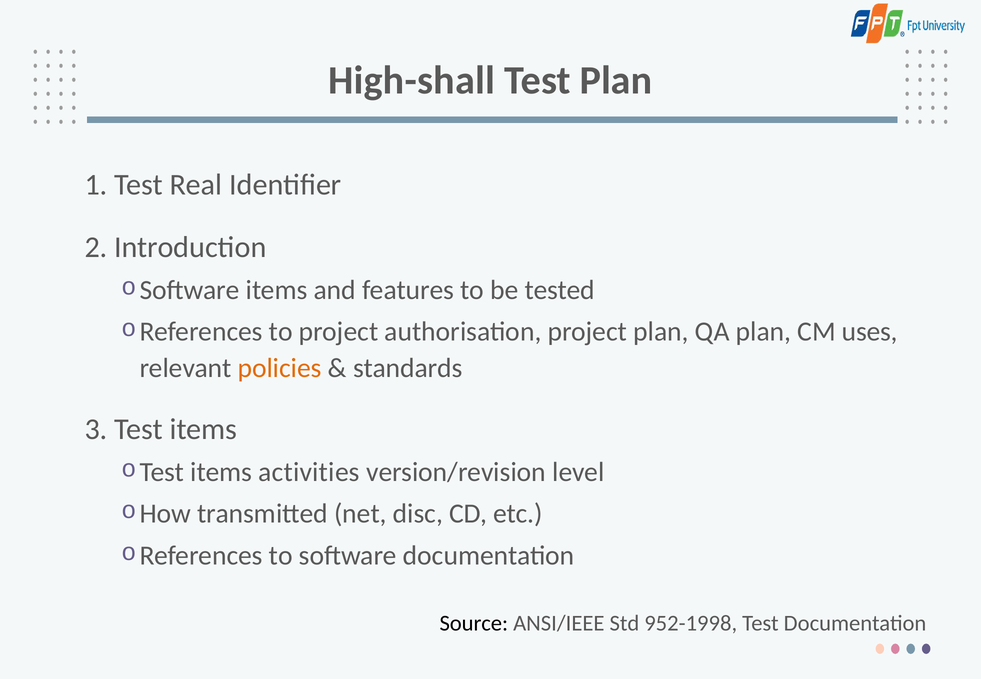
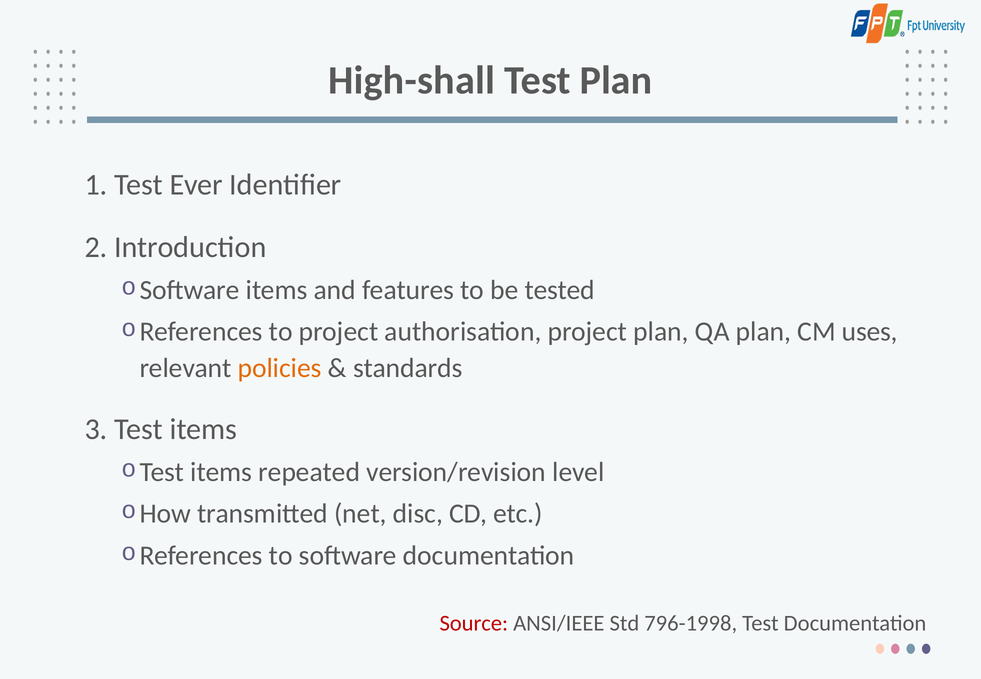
Real: Real -> Ever
activities: activities -> repeated
Source colour: black -> red
952-1998: 952-1998 -> 796-1998
